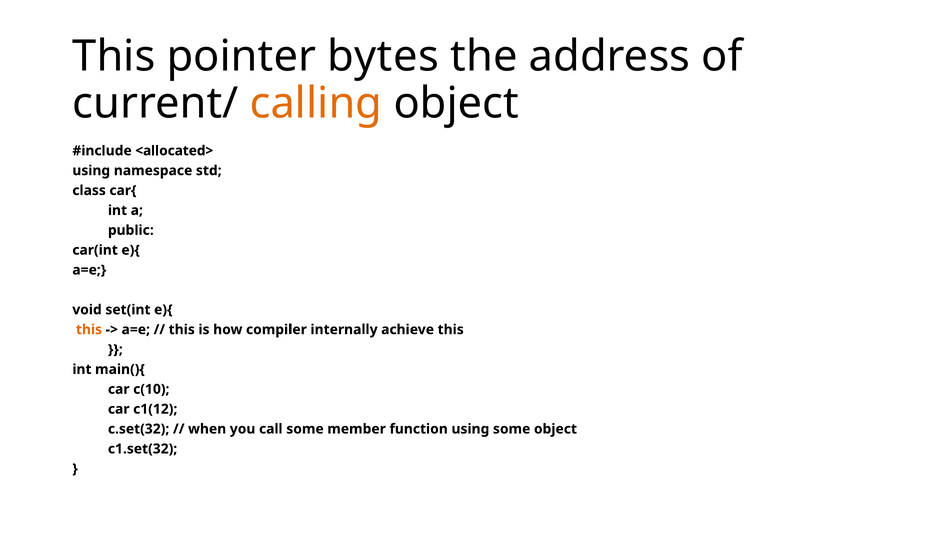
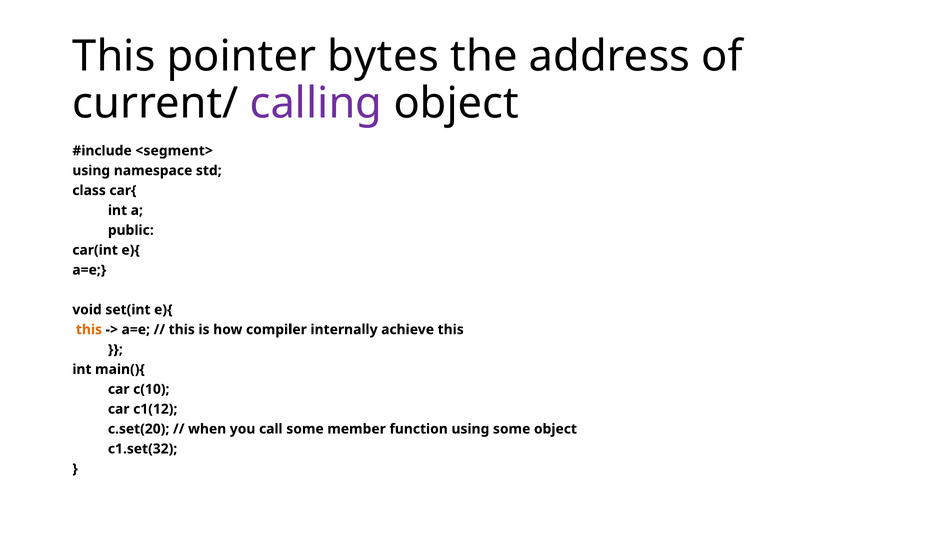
calling colour: orange -> purple
<allocated>: <allocated> -> <segment>
c.set(32: c.set(32 -> c.set(20
